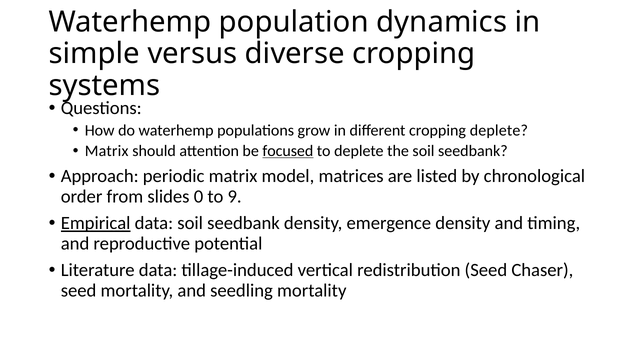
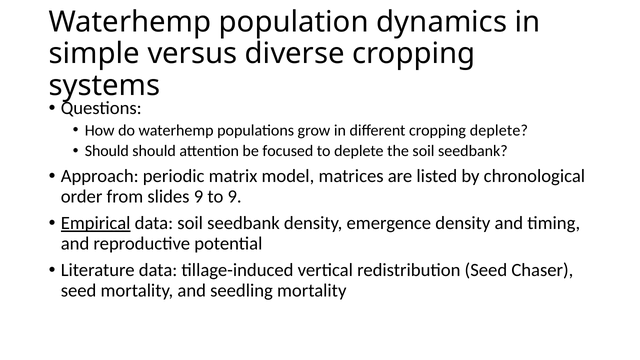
Matrix at (107, 151): Matrix -> Should
focused underline: present -> none
slides 0: 0 -> 9
